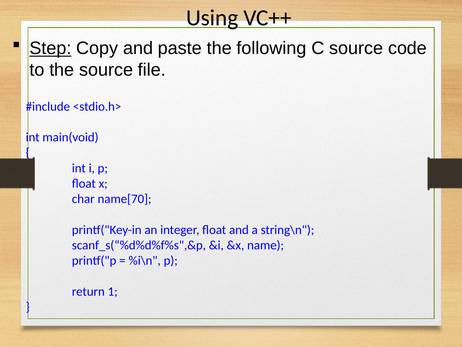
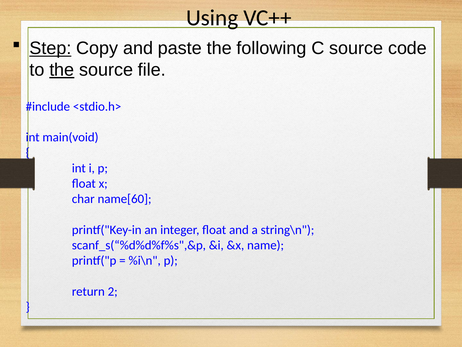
the at (62, 70) underline: none -> present
name[70: name[70 -> name[60
1: 1 -> 2
